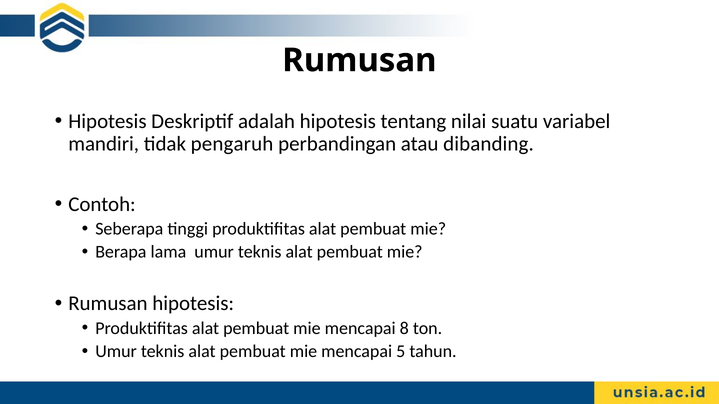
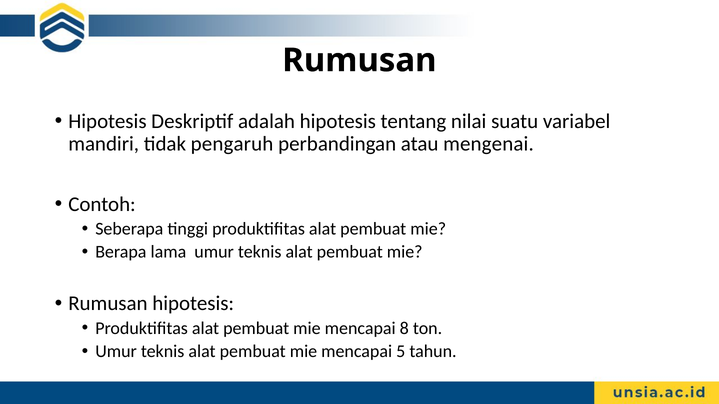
dibanding: dibanding -> mengenai
